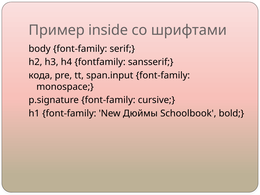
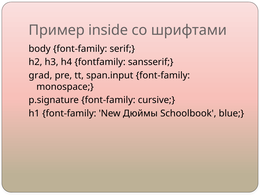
кода: кода -> grad
bold: bold -> blue
